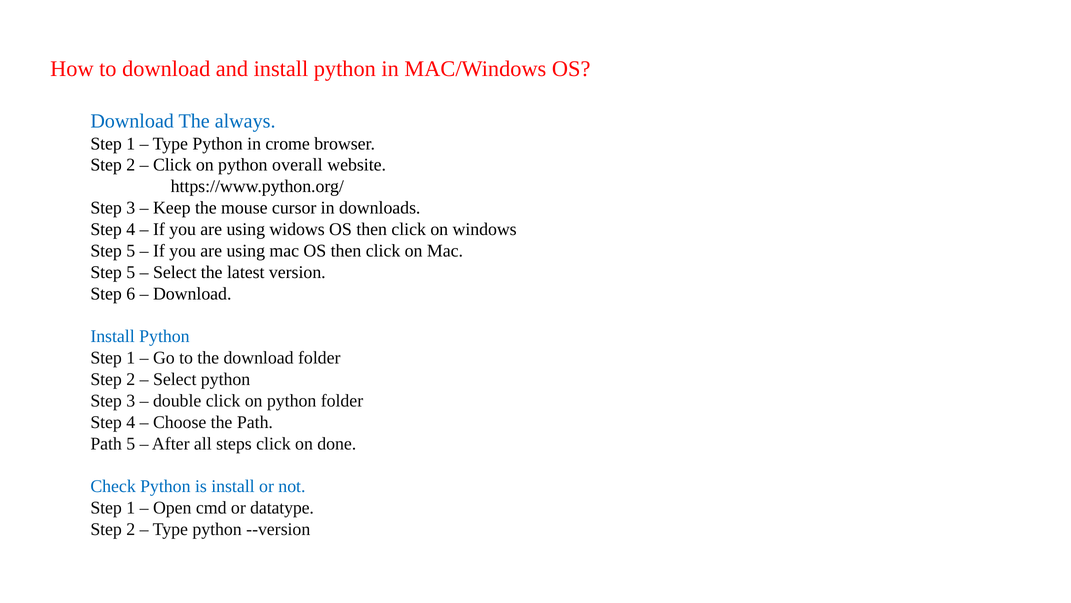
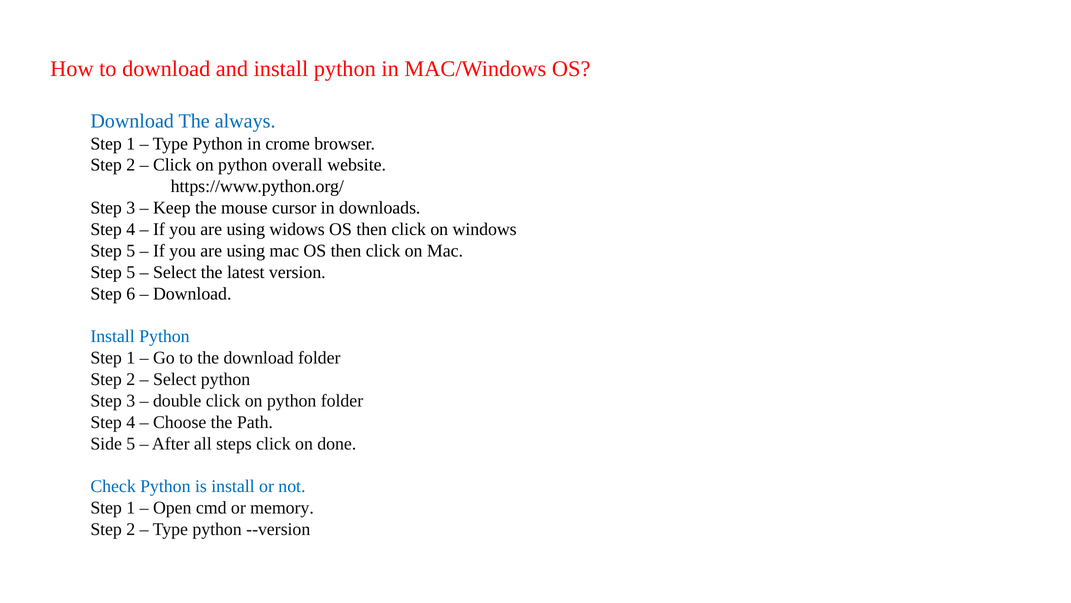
Path at (106, 443): Path -> Side
datatype: datatype -> memory
